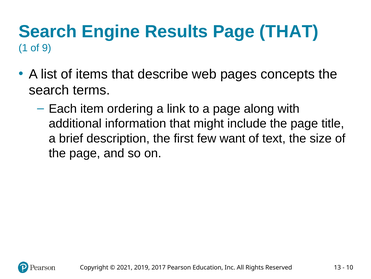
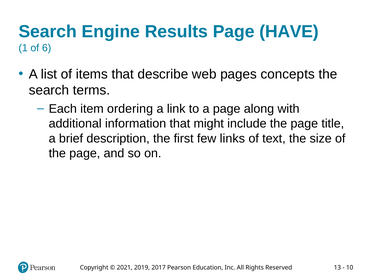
Page THAT: THAT -> HAVE
9: 9 -> 6
want: want -> links
